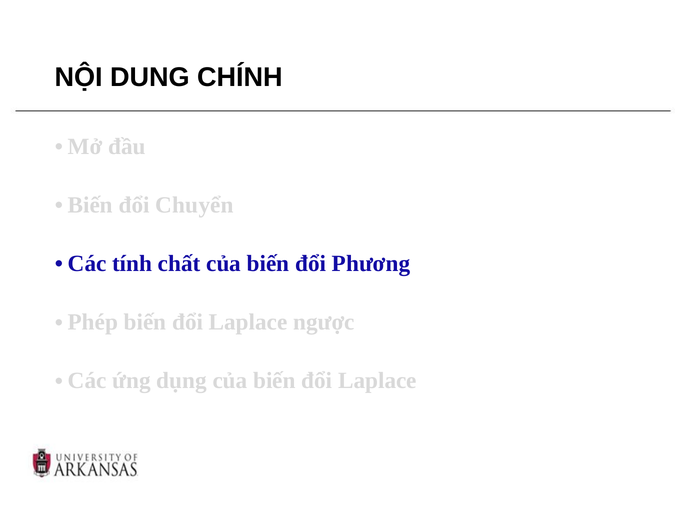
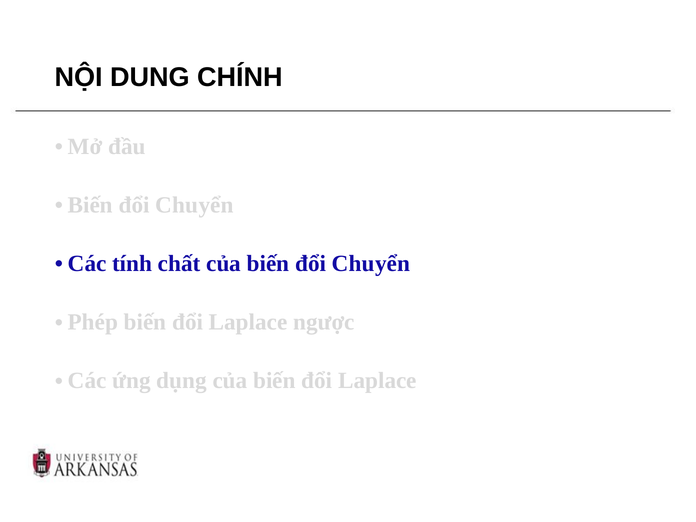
của biến đổi Phương: Phương -> Chuyển
